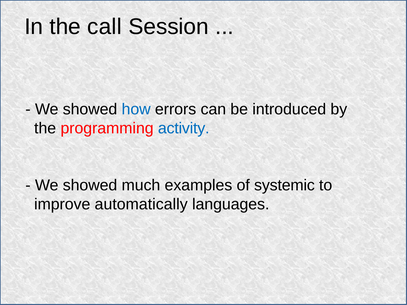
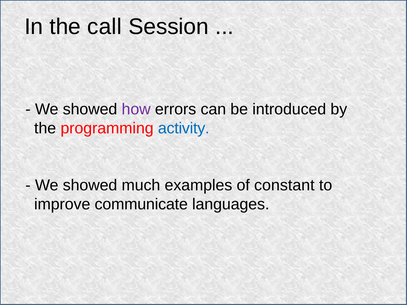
how colour: blue -> purple
systemic: systemic -> constant
automatically: automatically -> communicate
